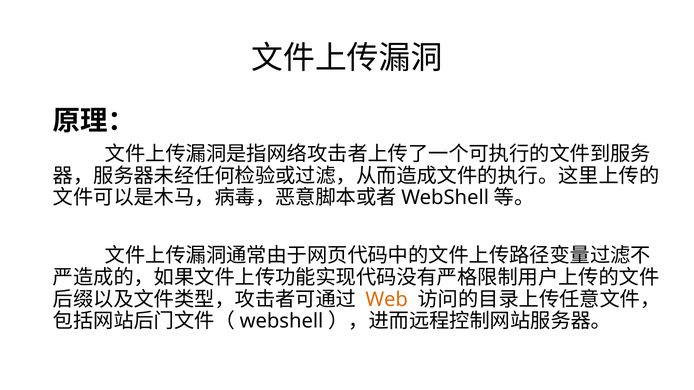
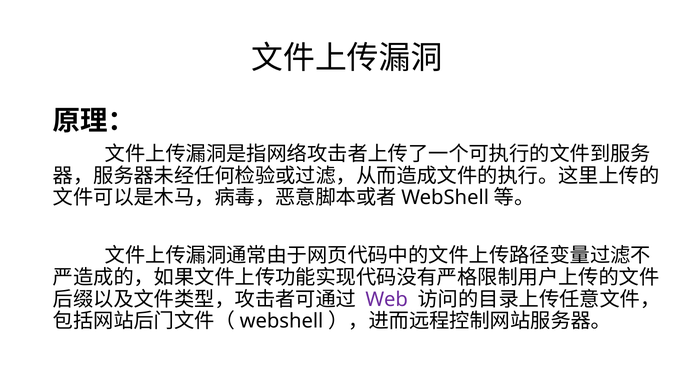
Web colour: orange -> purple
